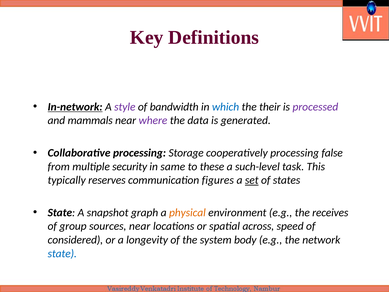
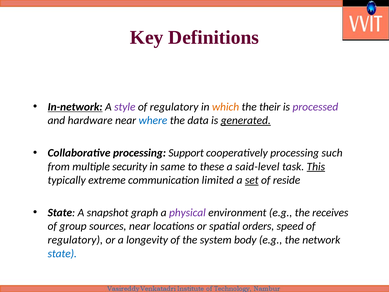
bandwidth at (174, 107): bandwidth -> regulatory
which colour: blue -> orange
mammals: mammals -> hardware
where colour: purple -> blue
generated underline: none -> present
Storage: Storage -> Support
false: false -> such
such-level: such-level -> said-level
This underline: none -> present
reserves: reserves -> extreme
figures: figures -> limited
states: states -> reside
physical colour: orange -> purple
across: across -> orders
considered at (75, 240): considered -> regulatory
